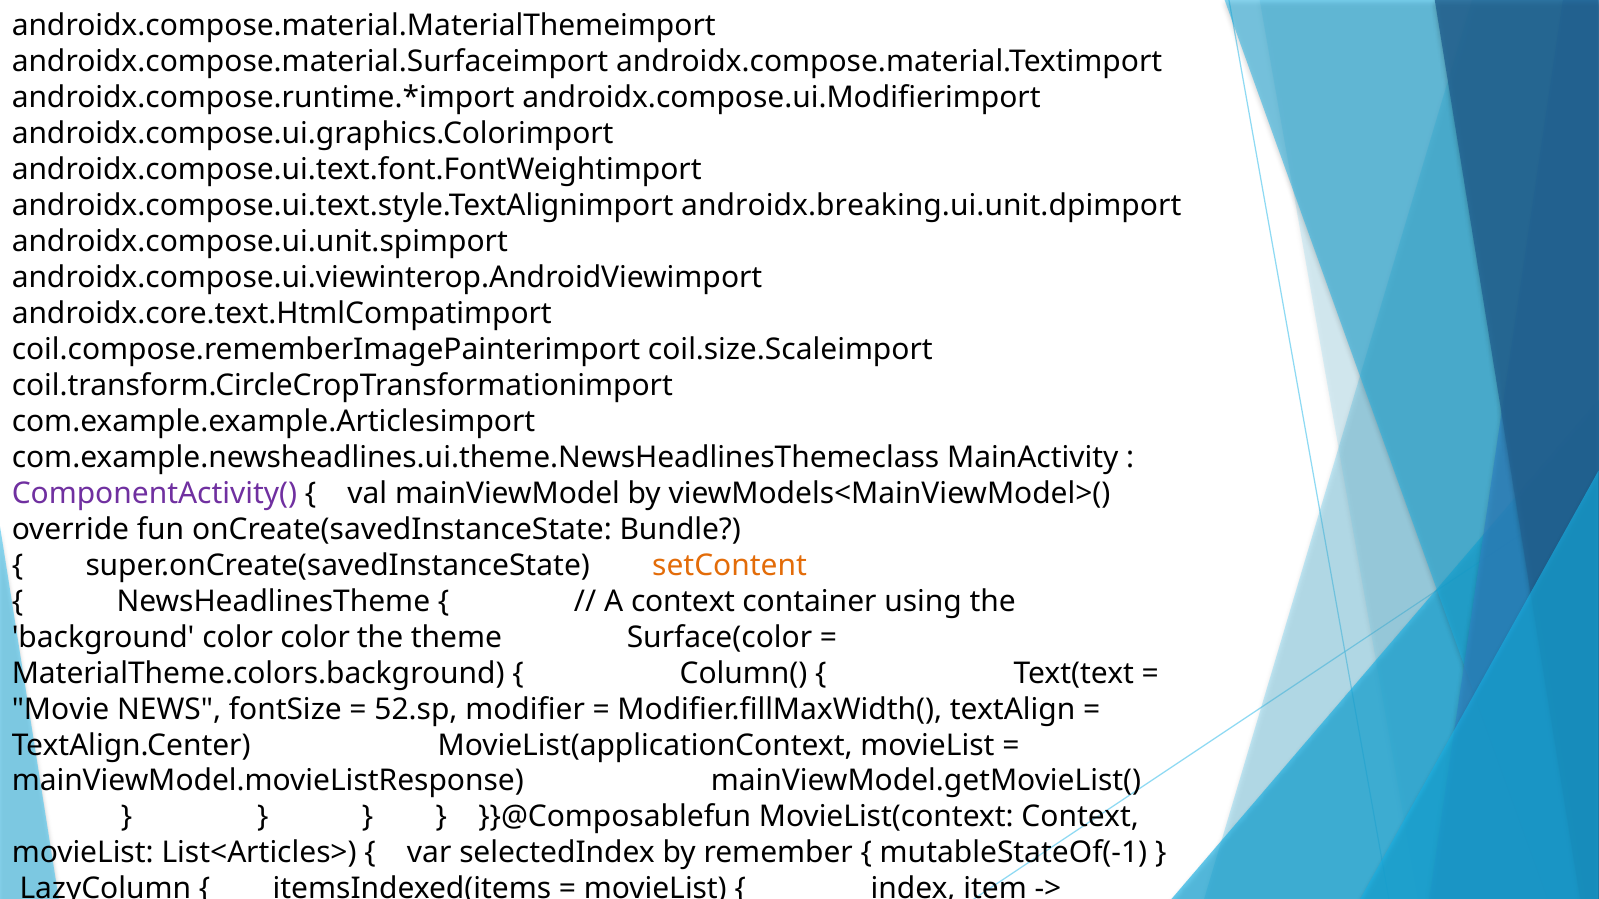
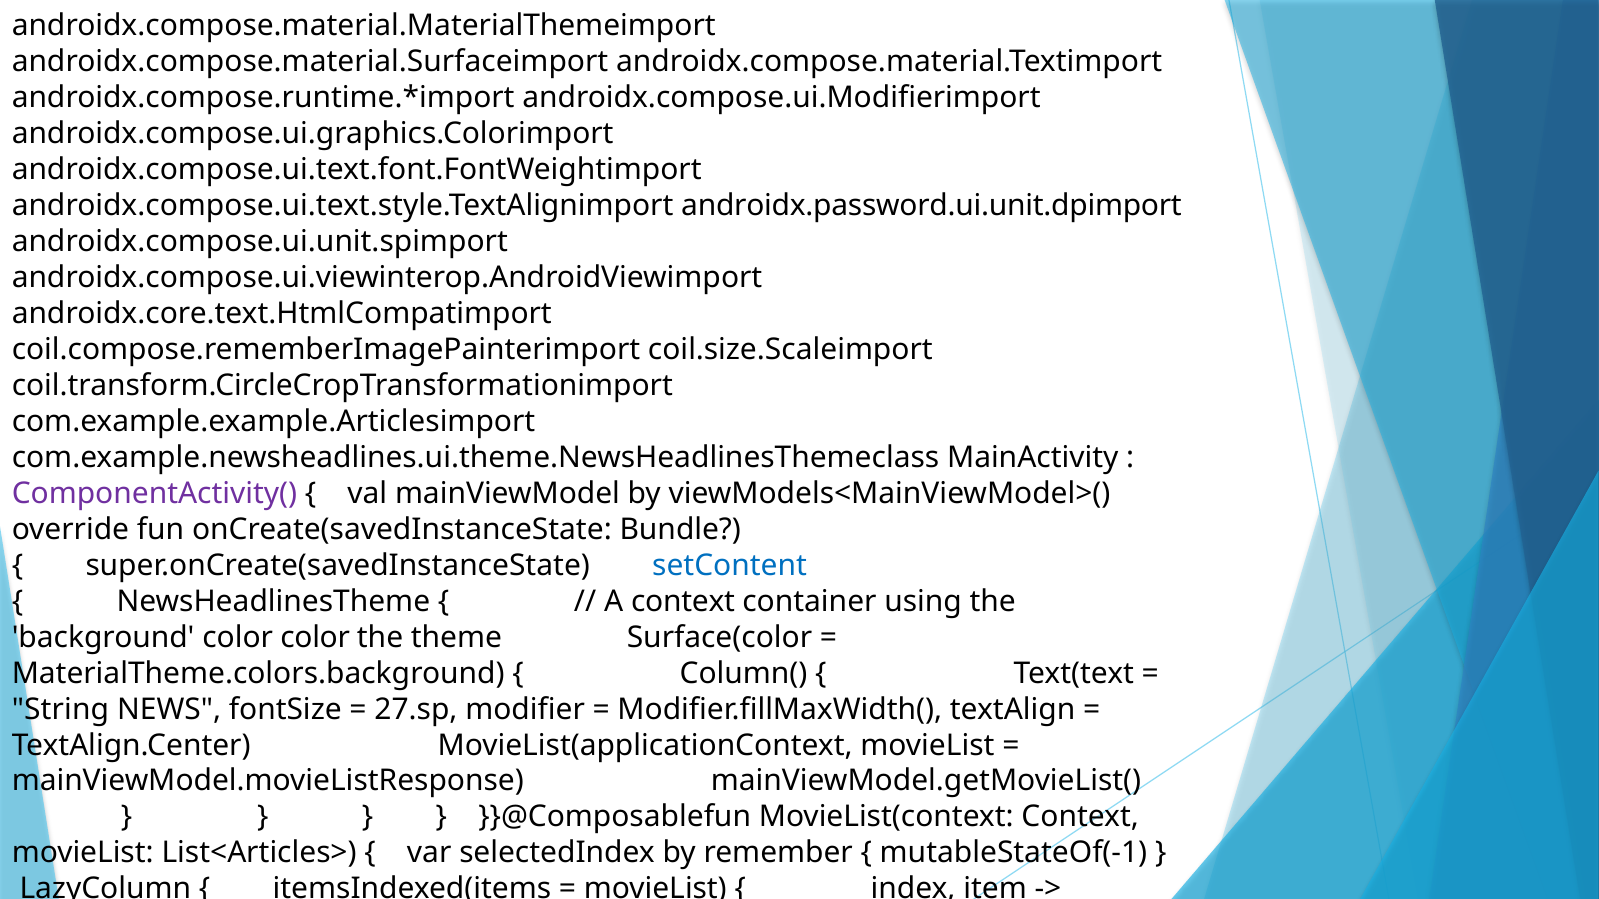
androidx.breaking.ui.unit.dpimport: androidx.breaking.ui.unit.dpimport -> androidx.password.ui.unit.dpimport
setContent colour: orange -> blue
Movie at (60, 710): Movie -> String
52.sp: 52.sp -> 27.sp
